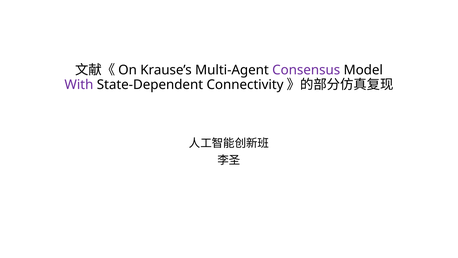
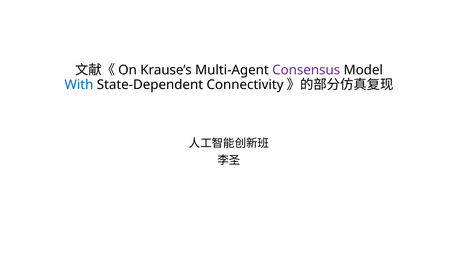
With colour: purple -> blue
